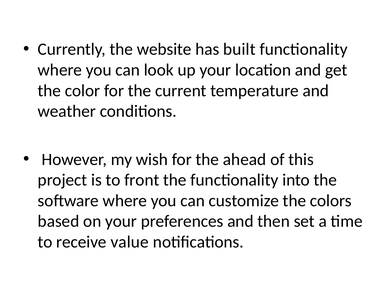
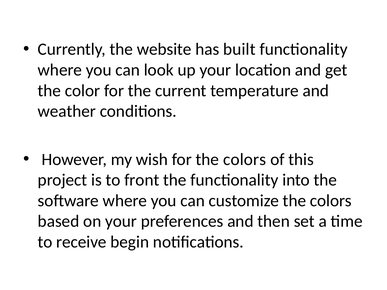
for the ahead: ahead -> colors
value: value -> begin
